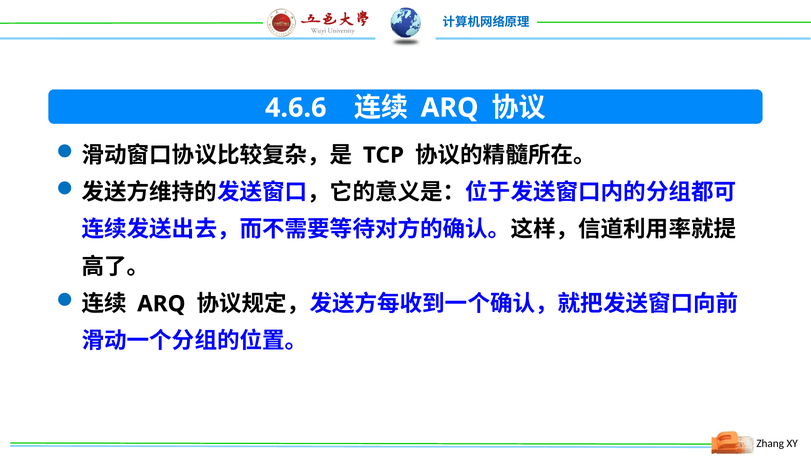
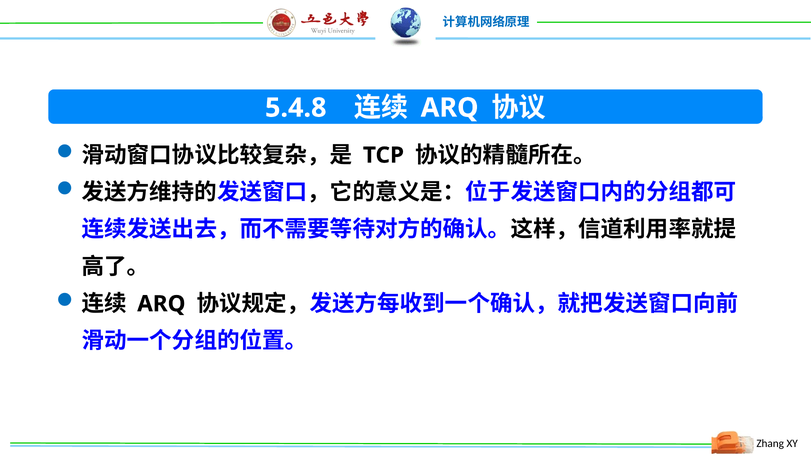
4.6.6: 4.6.6 -> 5.4.8
